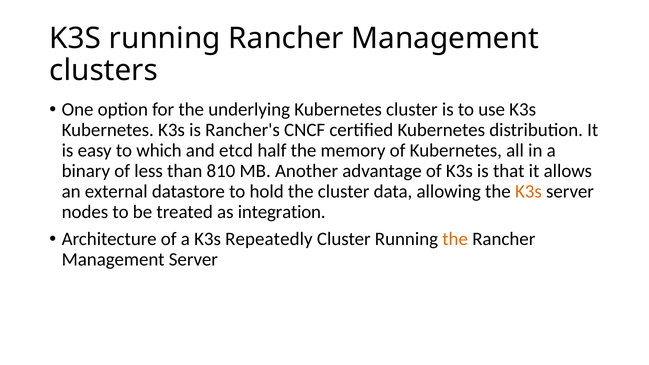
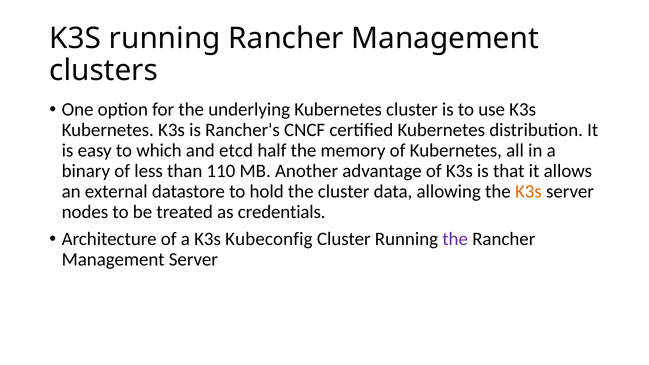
810: 810 -> 110
integration: integration -> credentials
Repeatedly: Repeatedly -> Kubeconfig
the at (455, 239) colour: orange -> purple
